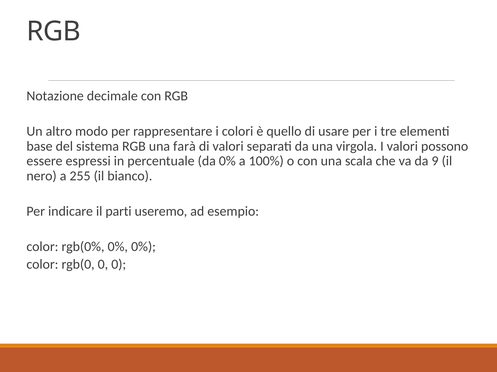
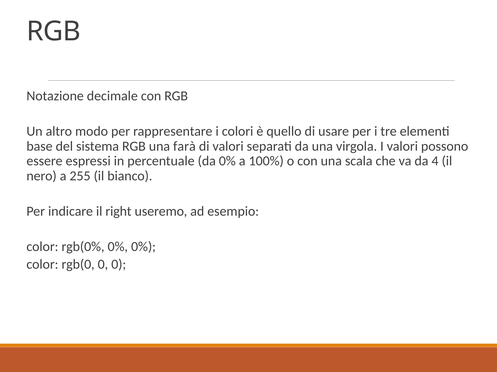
9: 9 -> 4
parti: parti -> right
